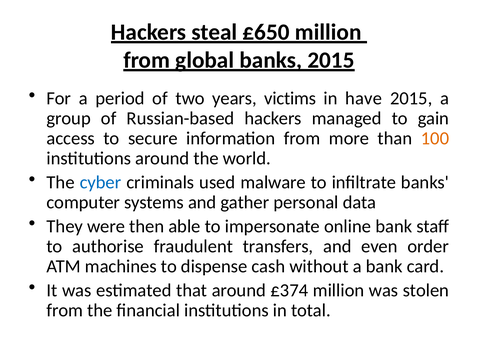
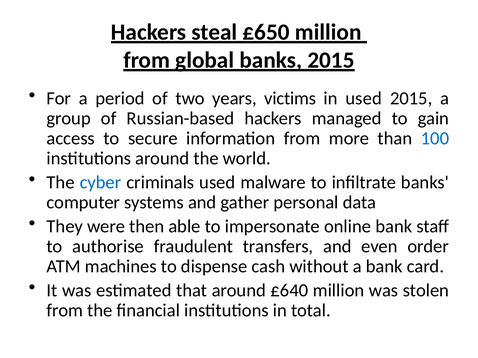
in have: have -> used
100 colour: orange -> blue
£374: £374 -> £640
